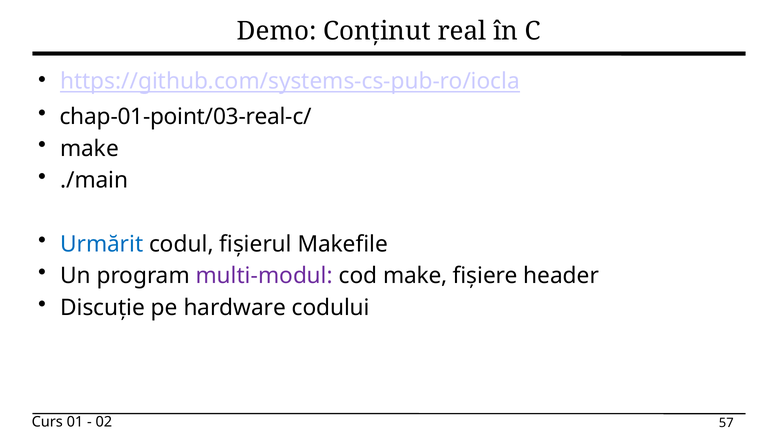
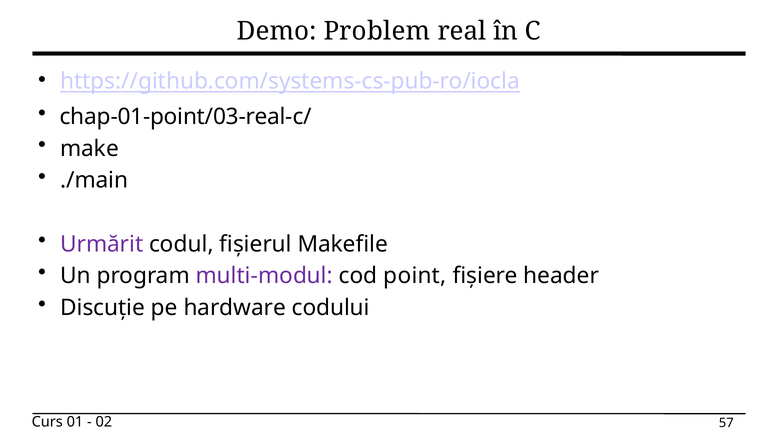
Conținut: Conținut -> Problem
Urmărit colour: blue -> purple
cod make: make -> point
